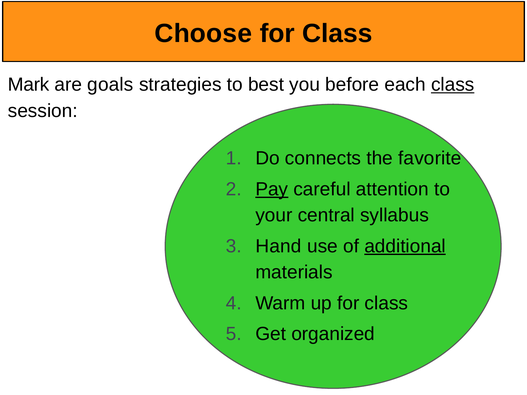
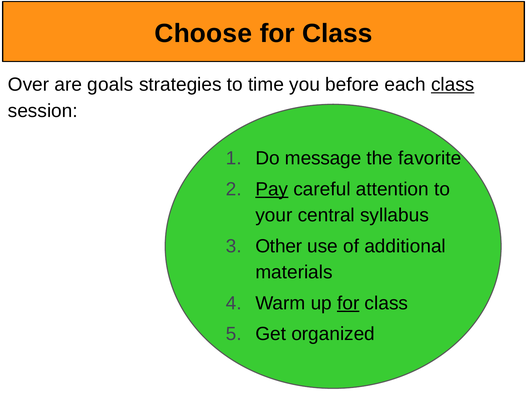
Mark: Mark -> Over
best: best -> time
connects: connects -> message
Hand: Hand -> Other
additional underline: present -> none
for at (348, 303) underline: none -> present
